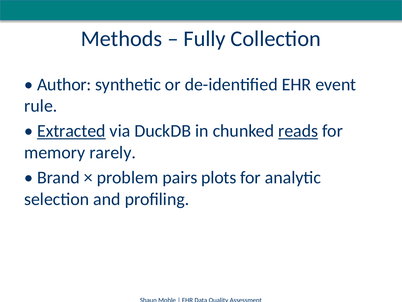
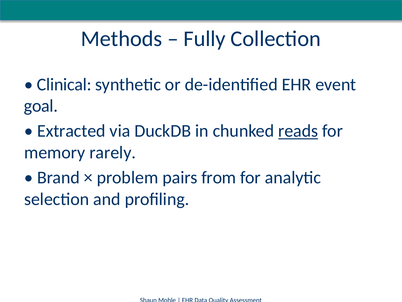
Author: Author -> Clinical
rule: rule -> goal
Extracted underline: present -> none
plots: plots -> from
